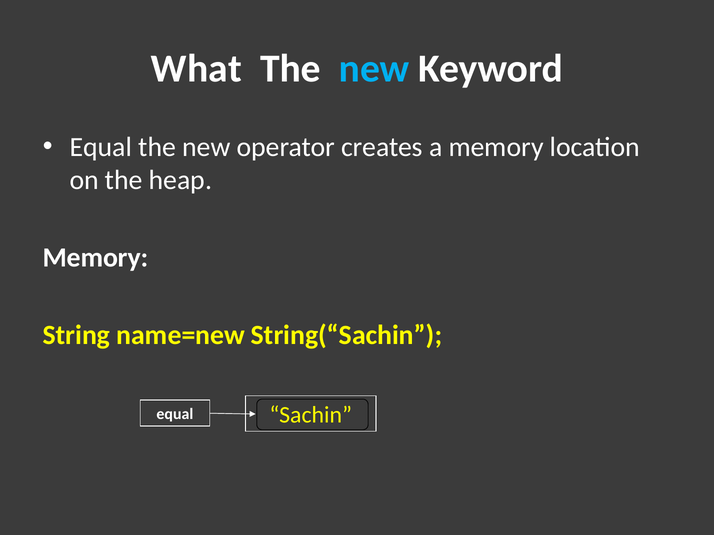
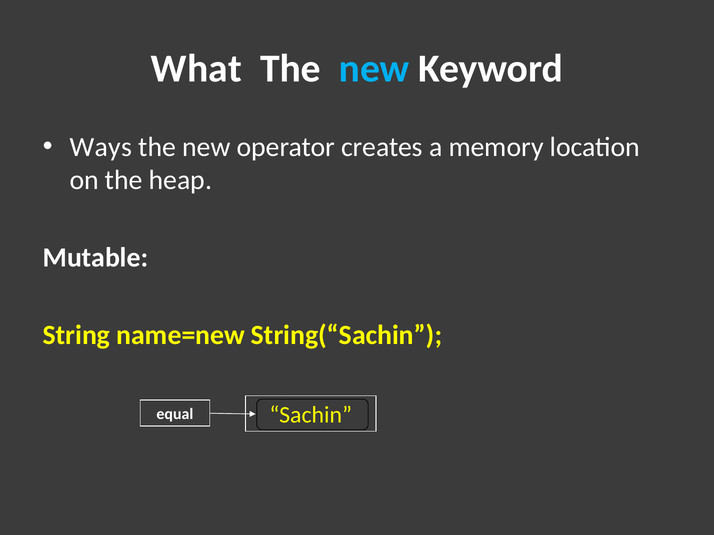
Equal at (101, 147): Equal -> Ways
Memory at (96, 258): Memory -> Mutable
